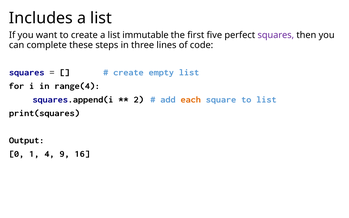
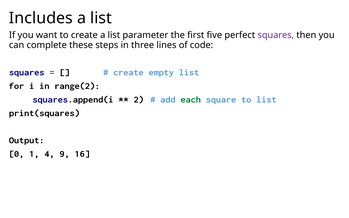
immutable: immutable -> parameter
range(4: range(4 -> range(2
each colour: orange -> green
